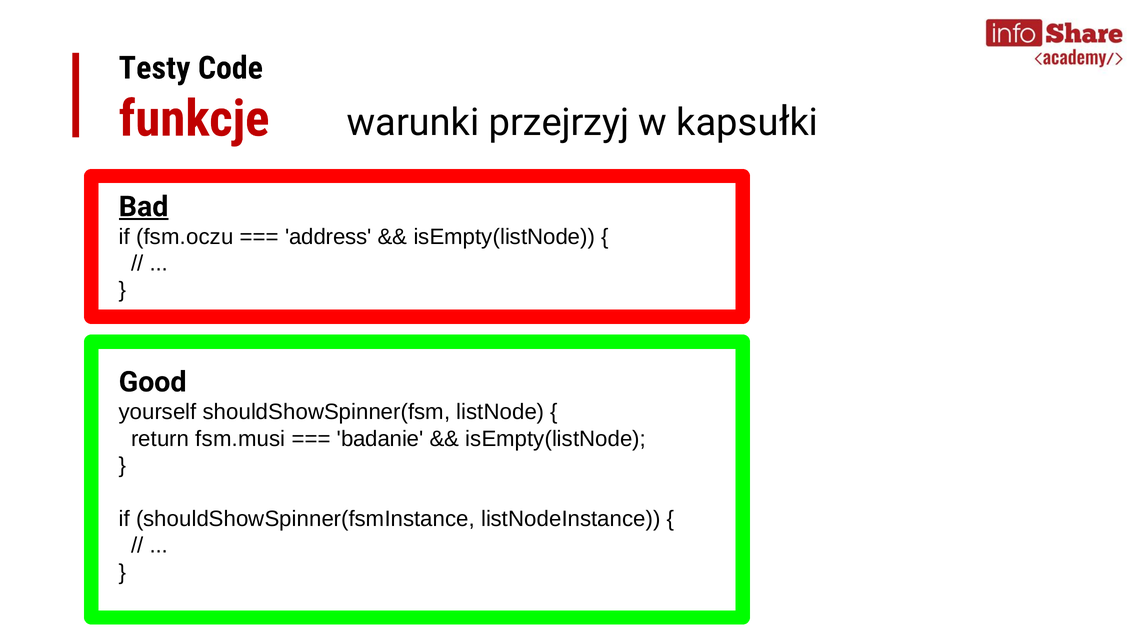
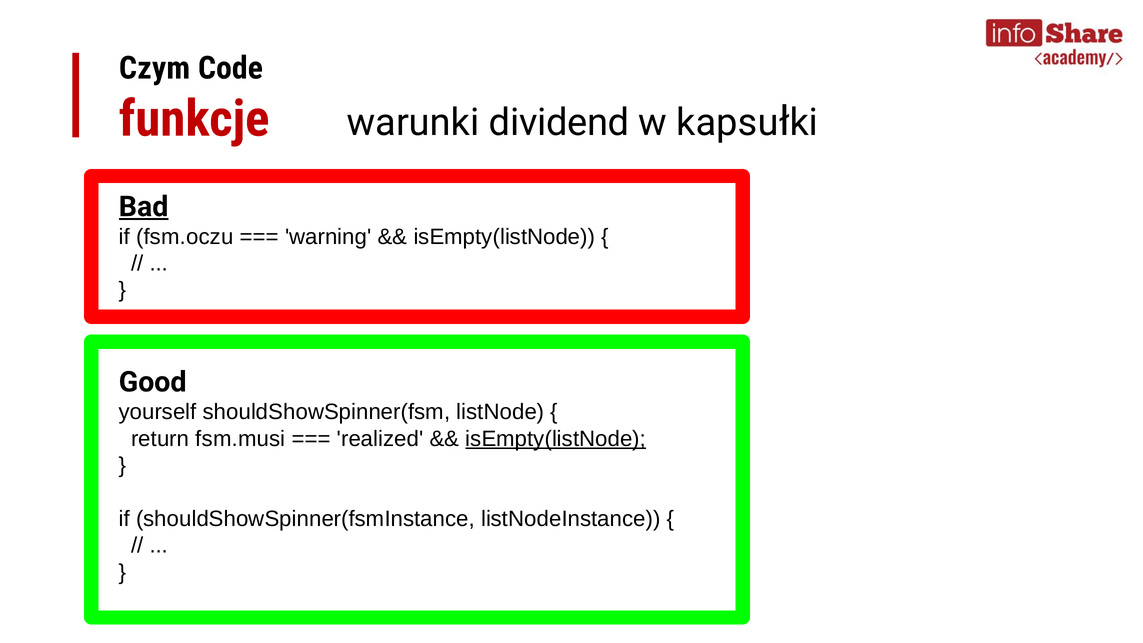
Testy: Testy -> Czym
przejrzyj: przejrzyj -> dividend
address: address -> warning
badanie: badanie -> realized
isEmpty(listNode at (556, 439) underline: none -> present
